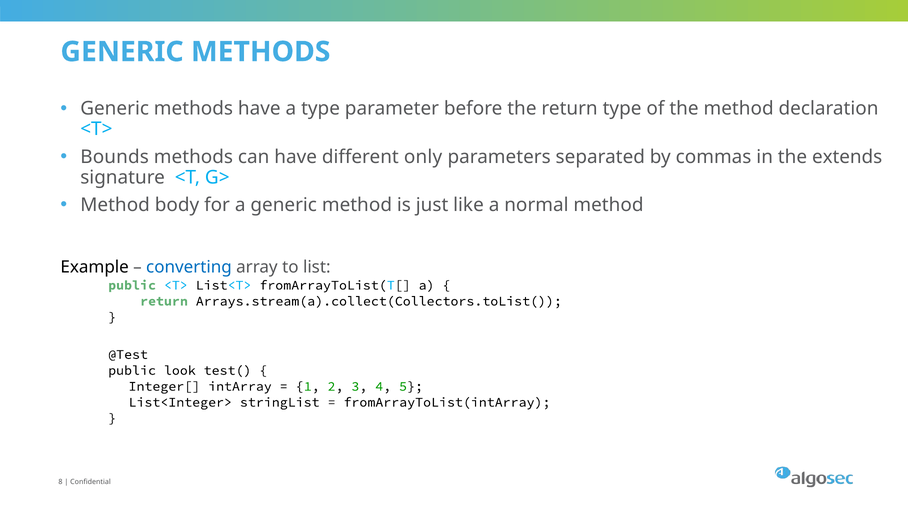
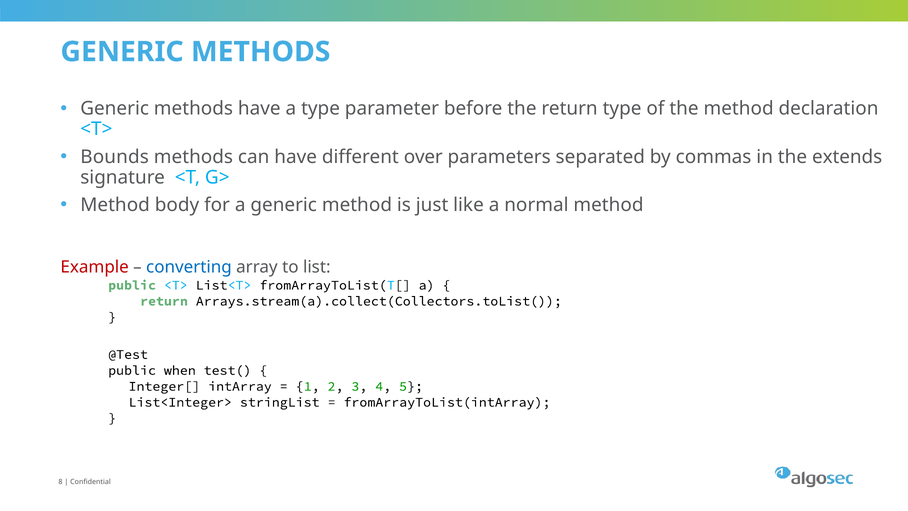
only: only -> over
Example colour: black -> red
look: look -> when
